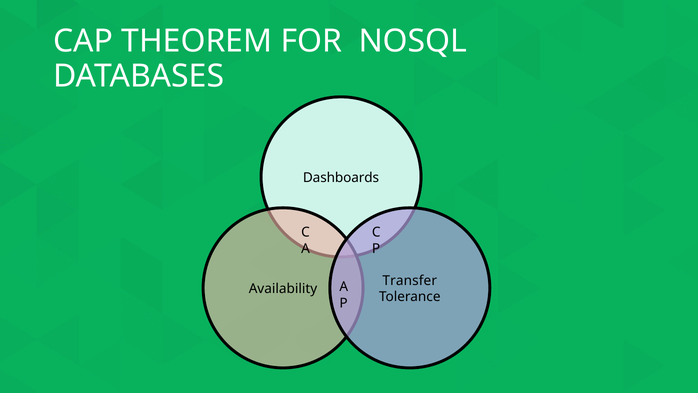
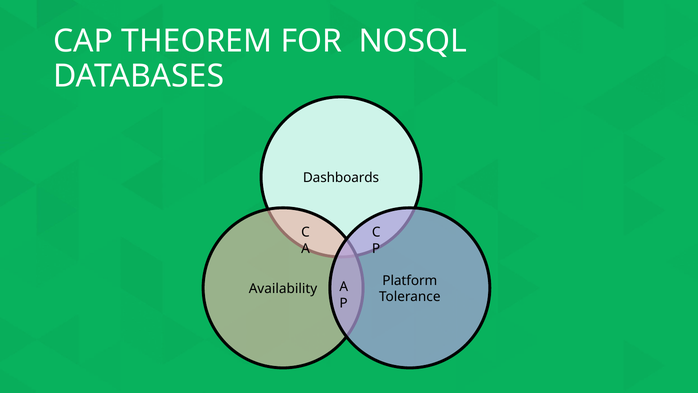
Transfer: Transfer -> Platform
